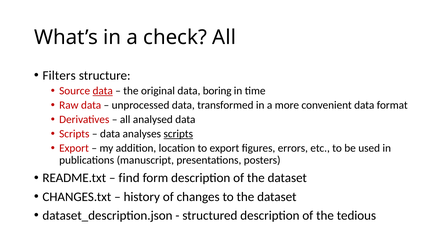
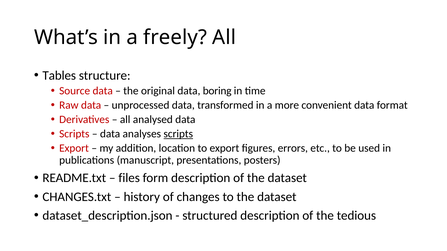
check: check -> freely
Filters: Filters -> Tables
data at (103, 91) underline: present -> none
find: find -> files
